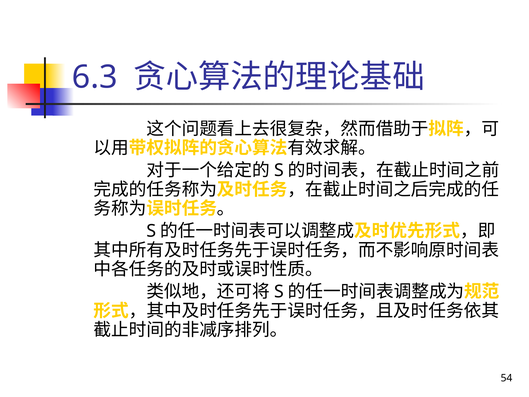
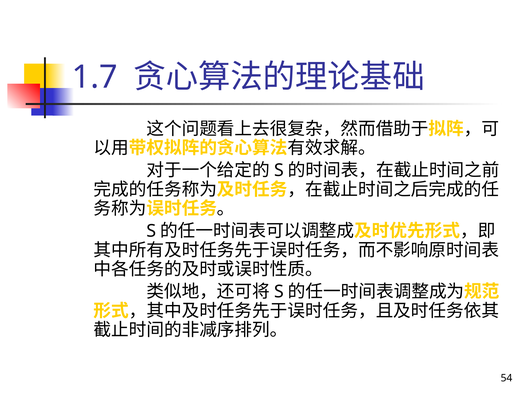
6.3: 6.3 -> 1.7
